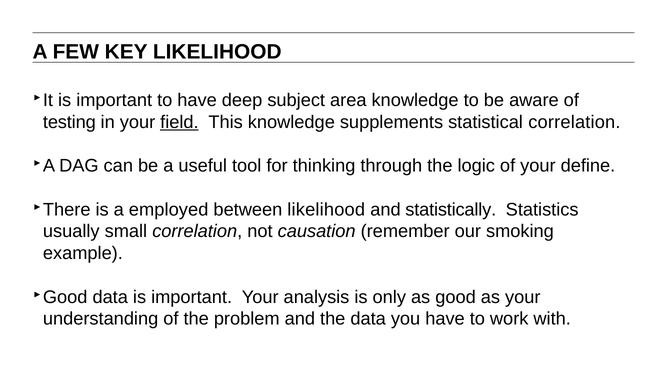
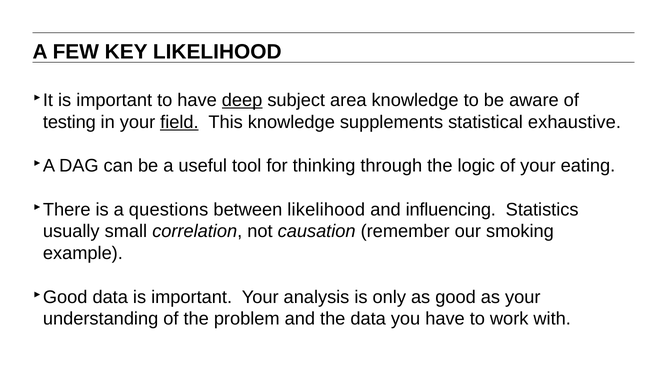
deep underline: none -> present
statistical correlation: correlation -> exhaustive
define: define -> eating
employed: employed -> questions
statistically: statistically -> influencing
